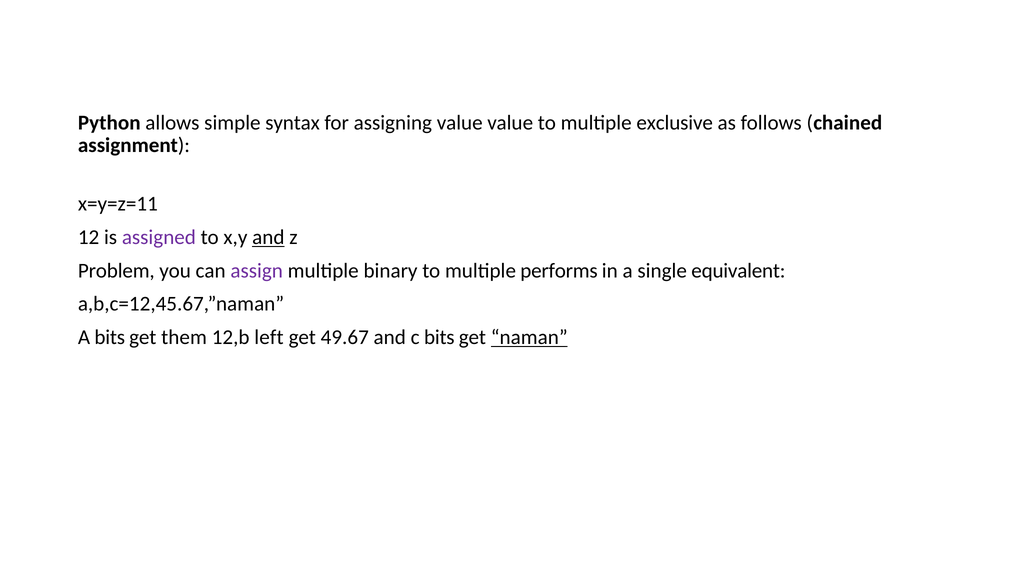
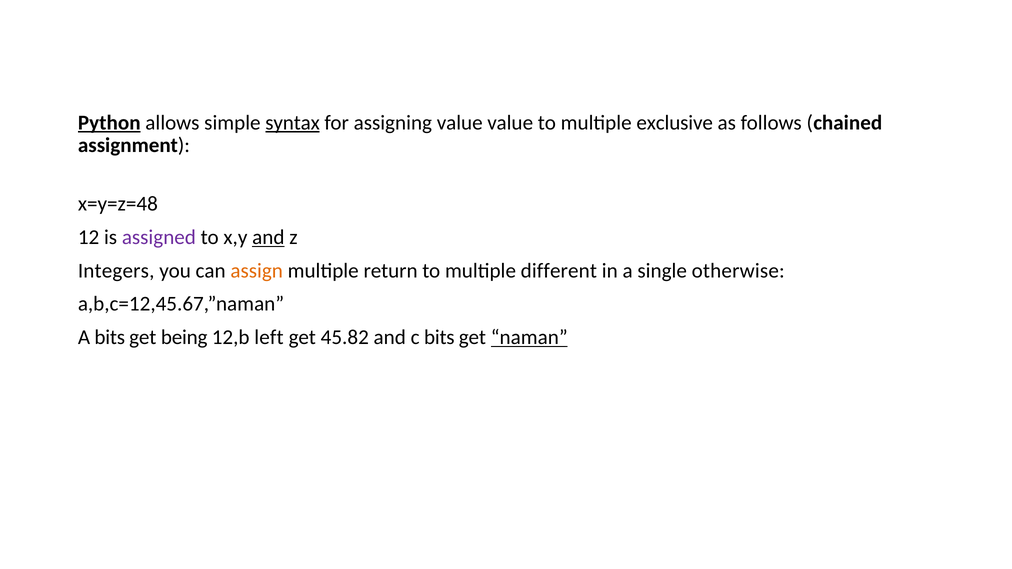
Python underline: none -> present
syntax underline: none -> present
x=y=z=11: x=y=z=11 -> x=y=z=48
Problem: Problem -> Integers
assign colour: purple -> orange
binary: binary -> return
performs: performs -> different
equivalent: equivalent -> otherwise
them: them -> being
49.67: 49.67 -> 45.82
